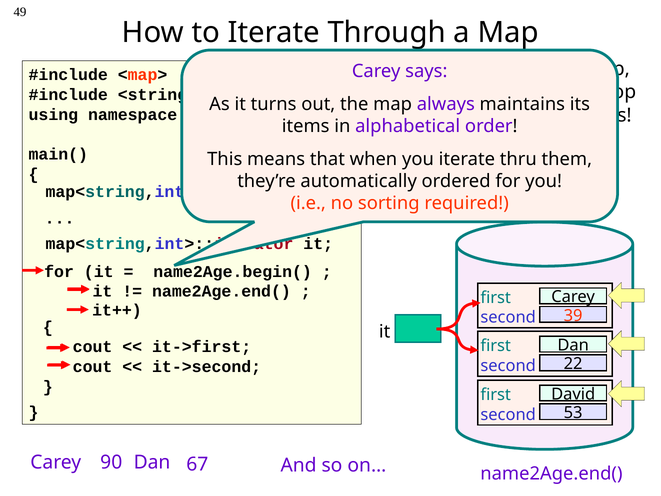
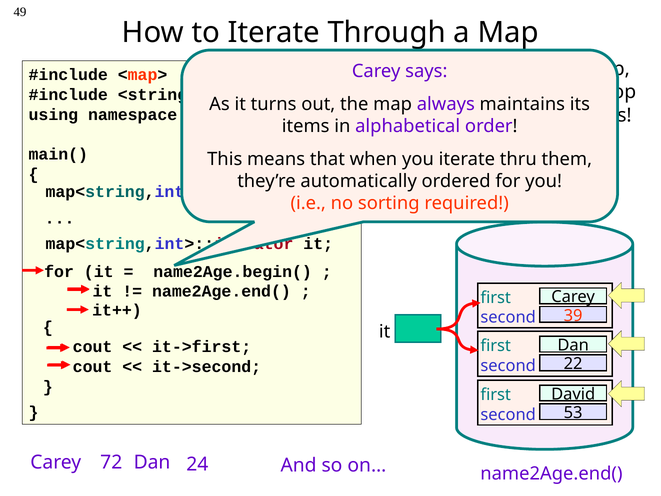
90: 90 -> 72
67: 67 -> 24
